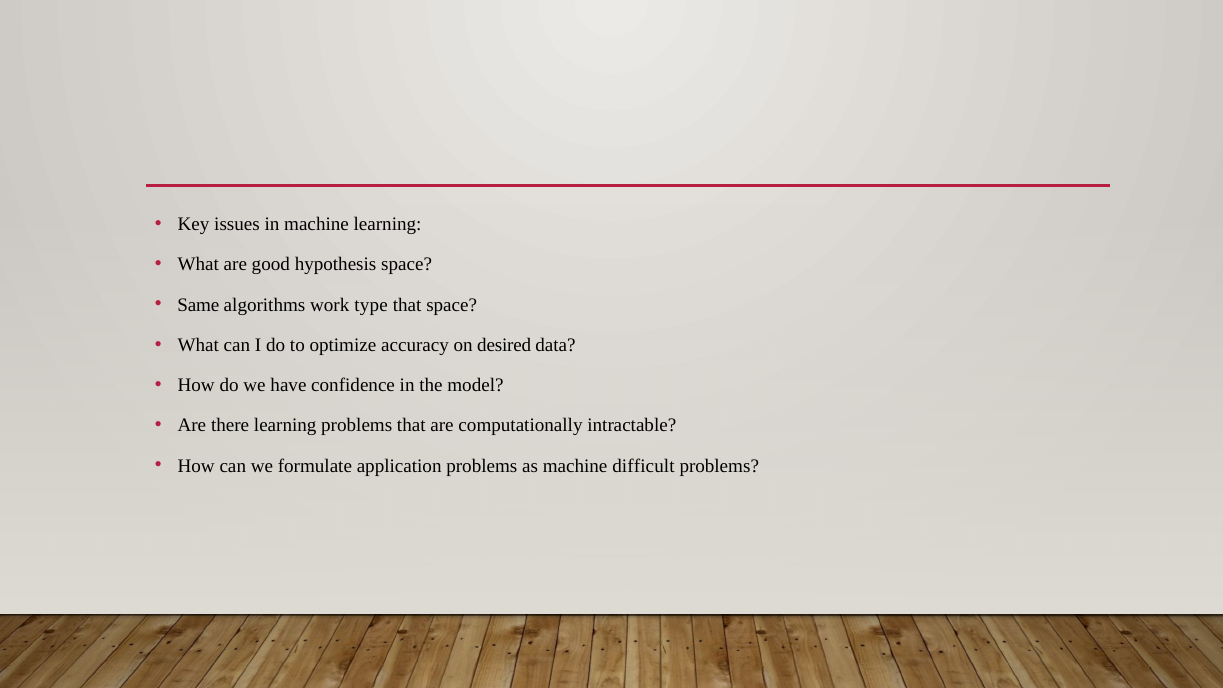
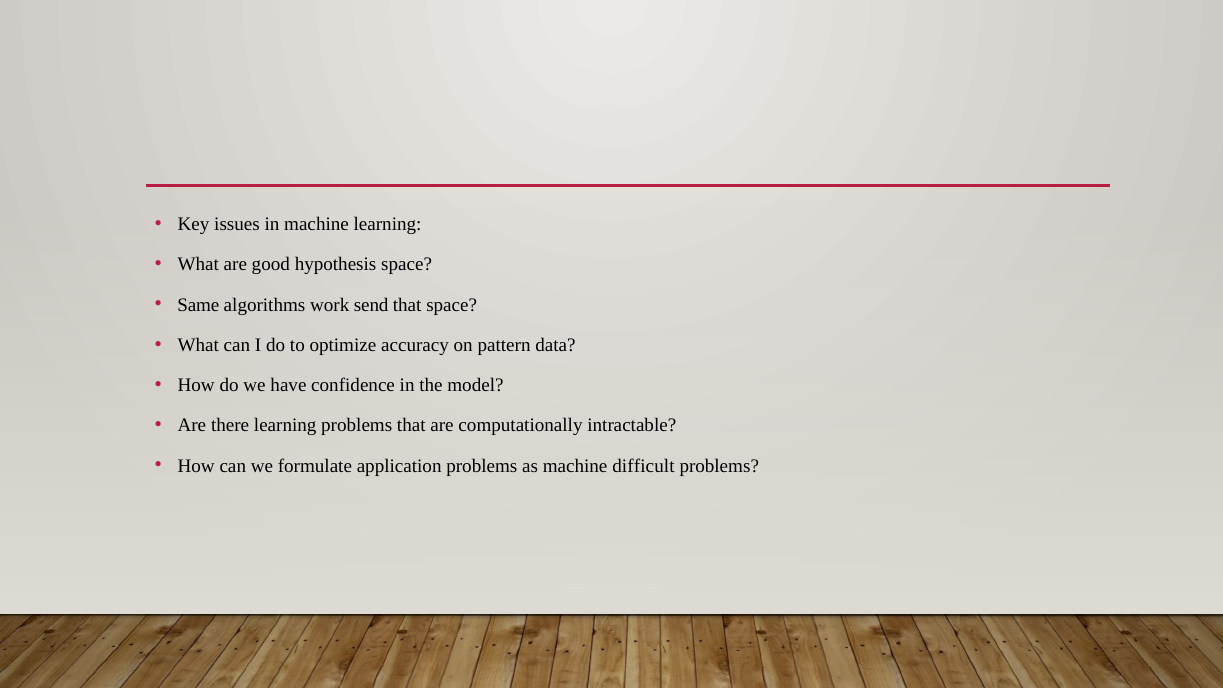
type: type -> send
desired: desired -> pattern
